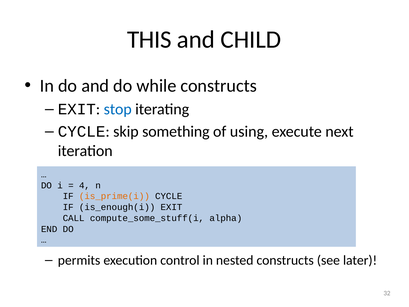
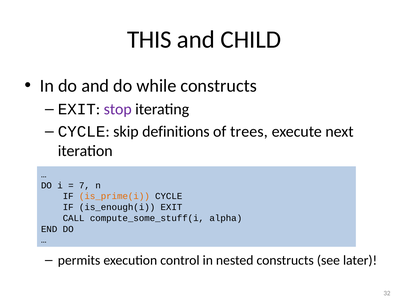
stop colour: blue -> purple
something: something -> definitions
using: using -> trees
4: 4 -> 7
